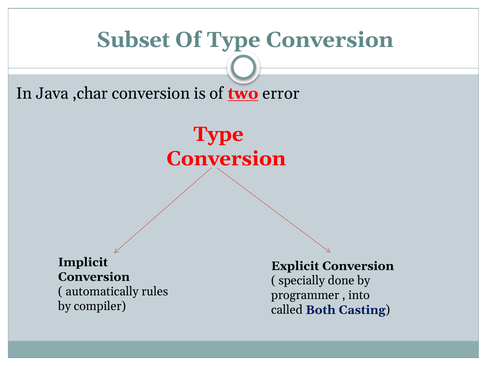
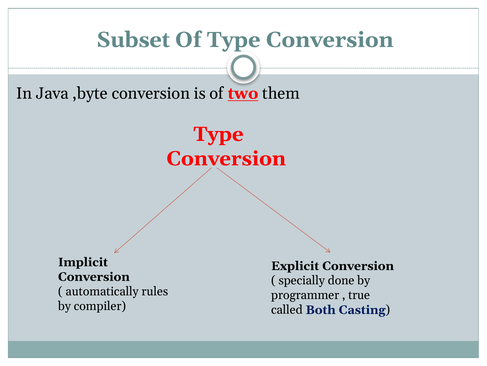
,char: ,char -> ,byte
error: error -> them
into: into -> true
